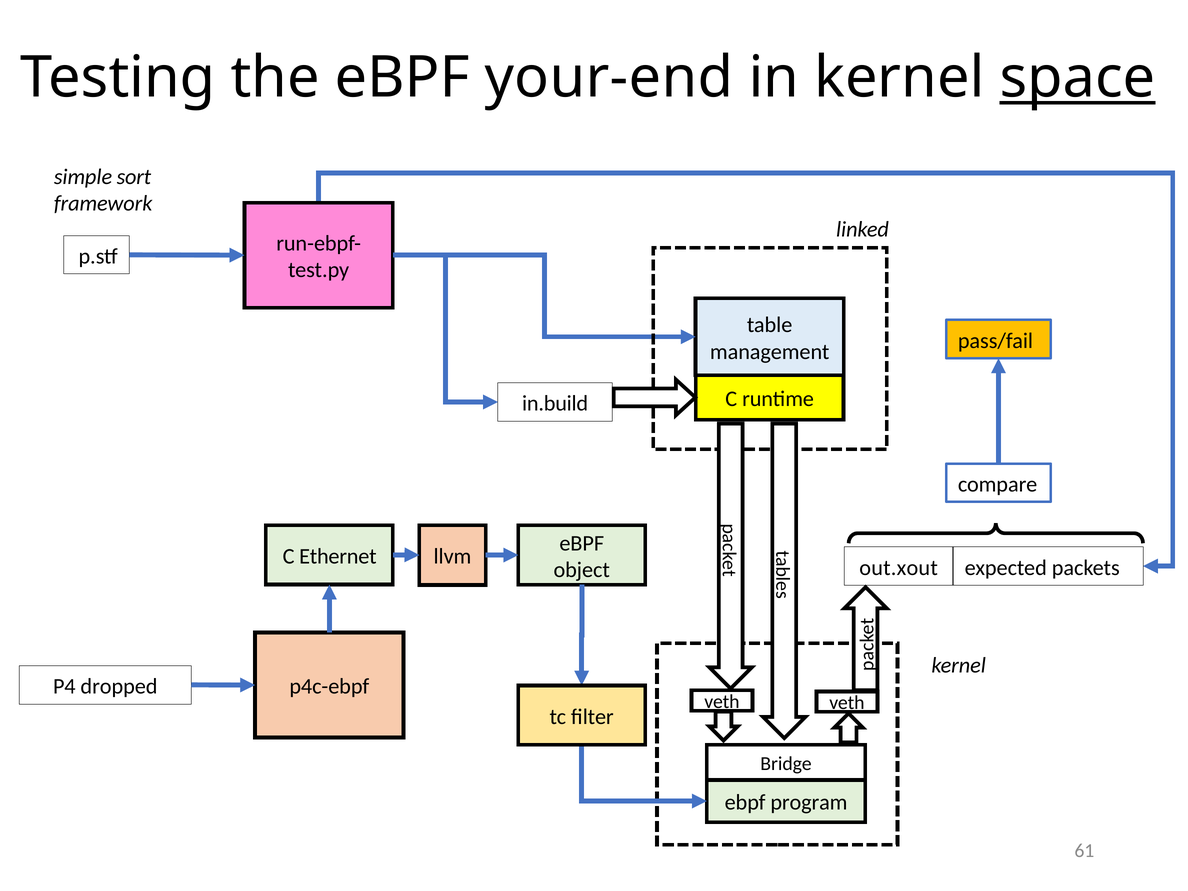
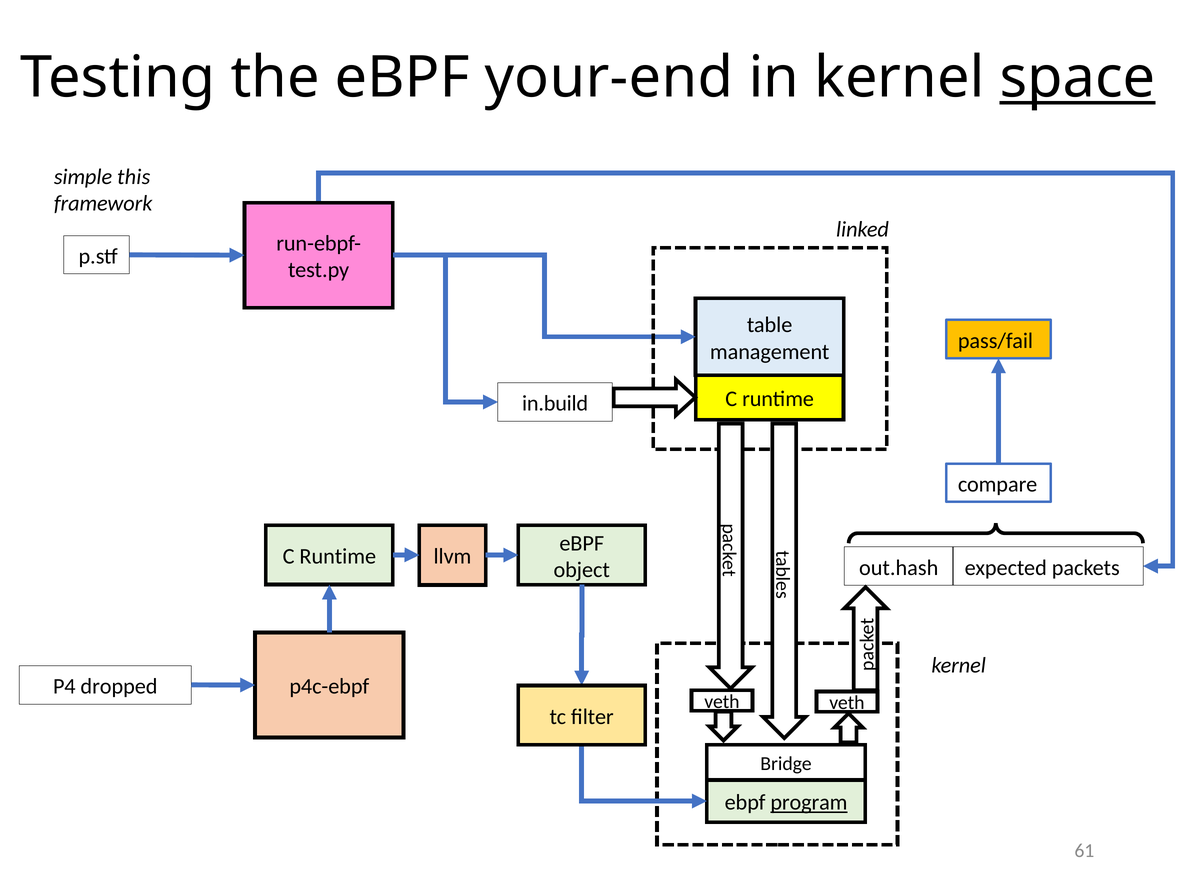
sort: sort -> this
Ethernet at (338, 556): Ethernet -> Runtime
out.xout: out.xout -> out.hash
program underline: none -> present
